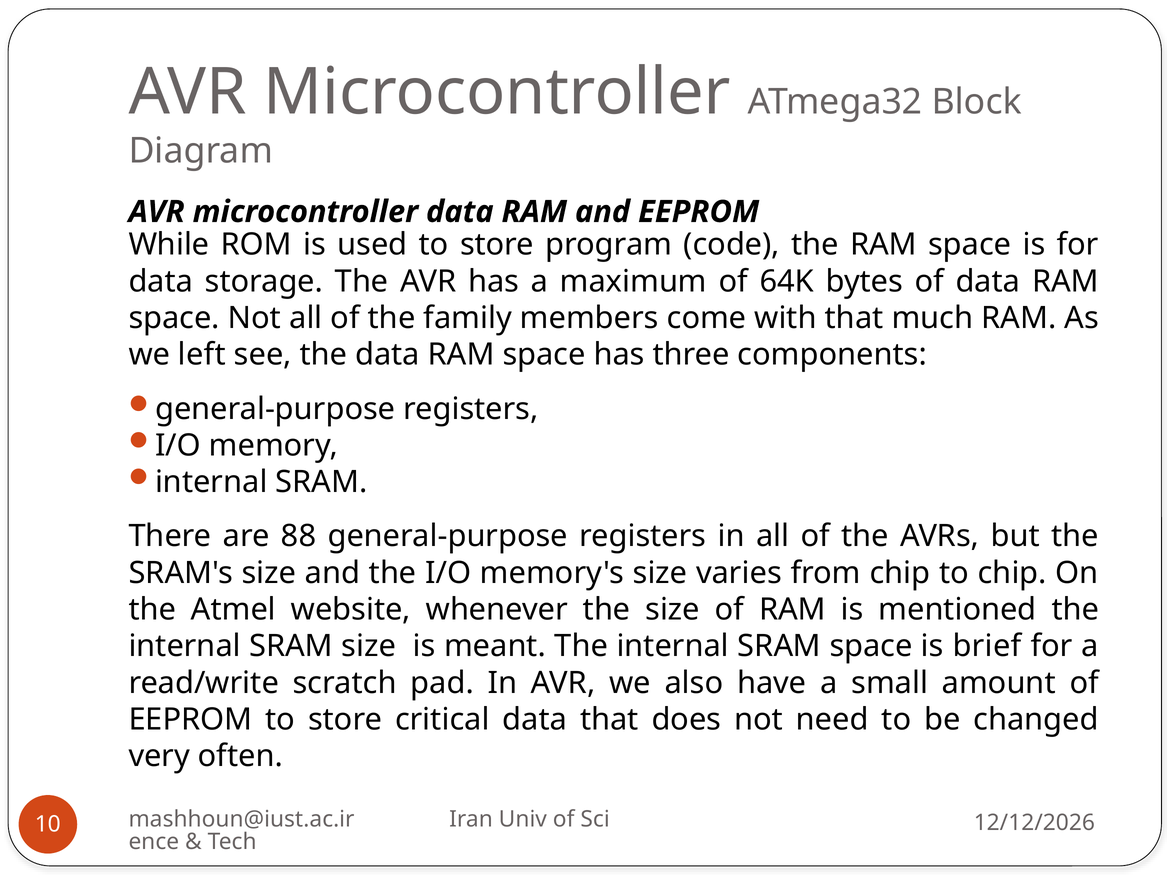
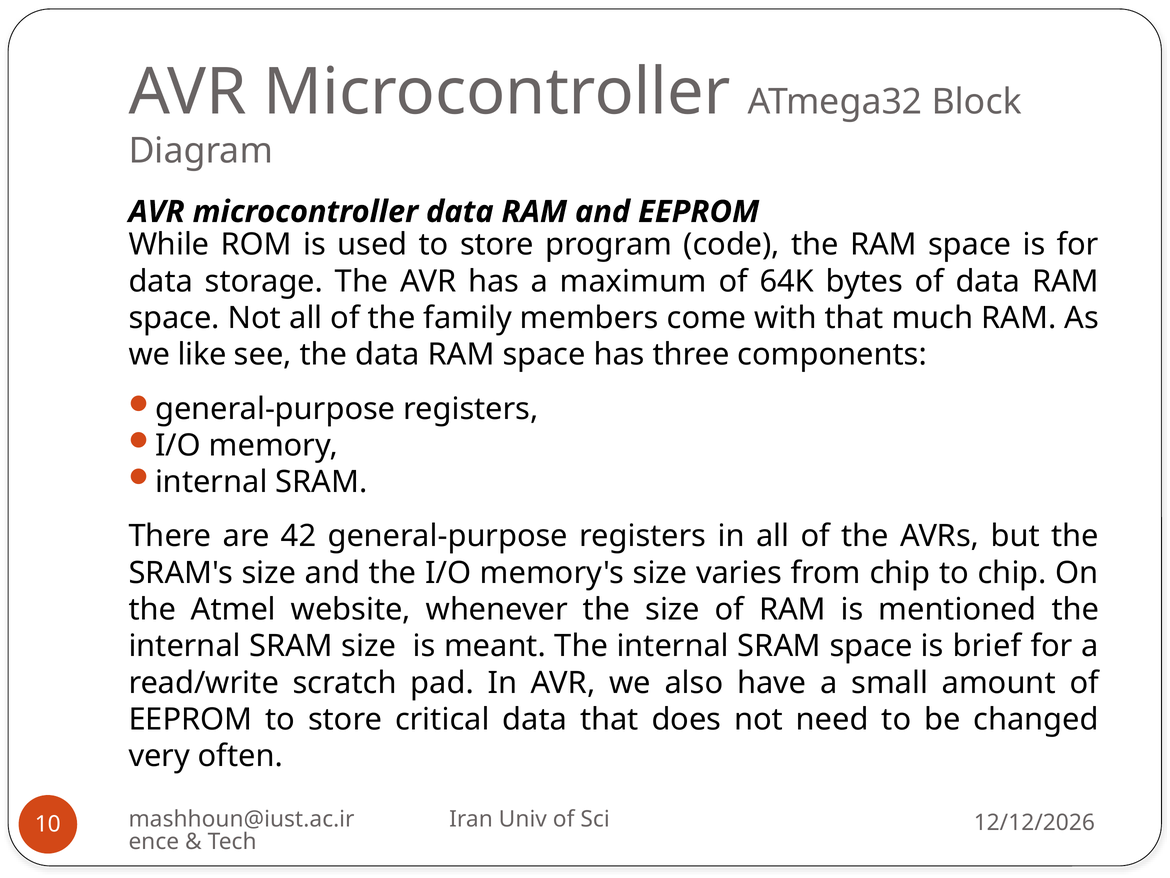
left: left -> like
88: 88 -> 42
